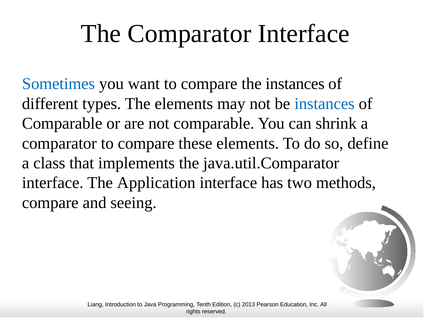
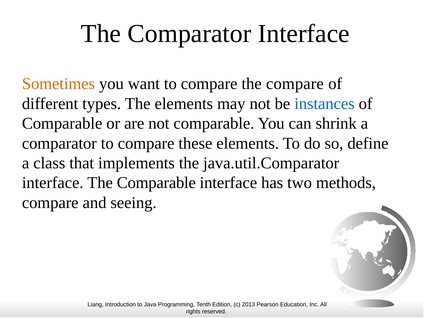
Sometimes colour: blue -> orange
the instances: instances -> compare
The Application: Application -> Comparable
